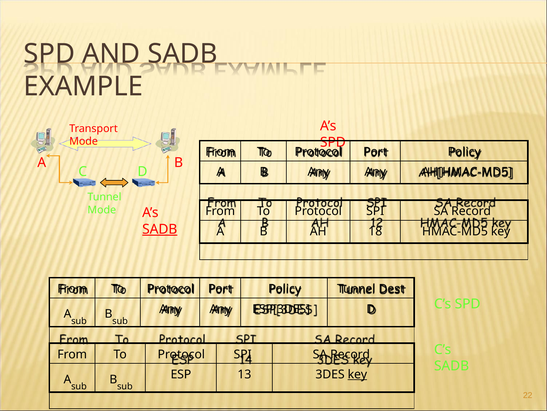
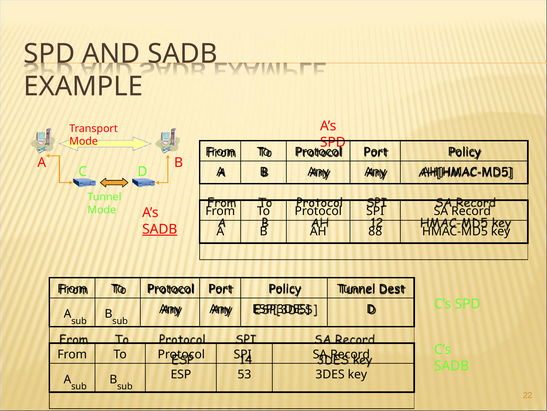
18: 18 -> 88
13: 13 -> 53
key at (357, 374) underline: present -> none
